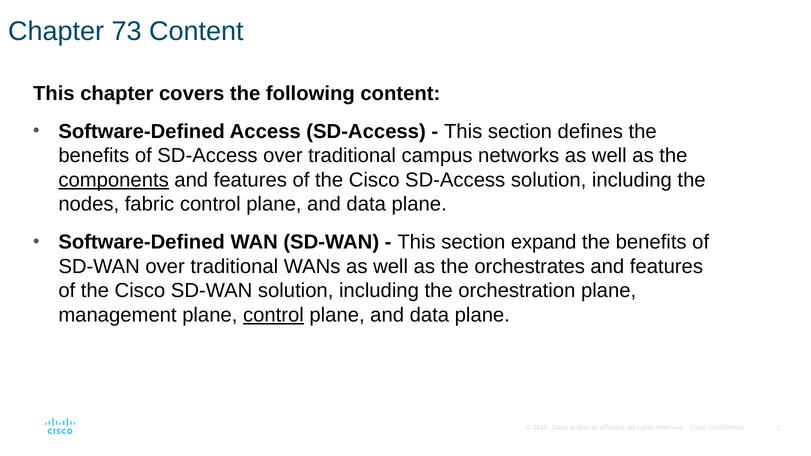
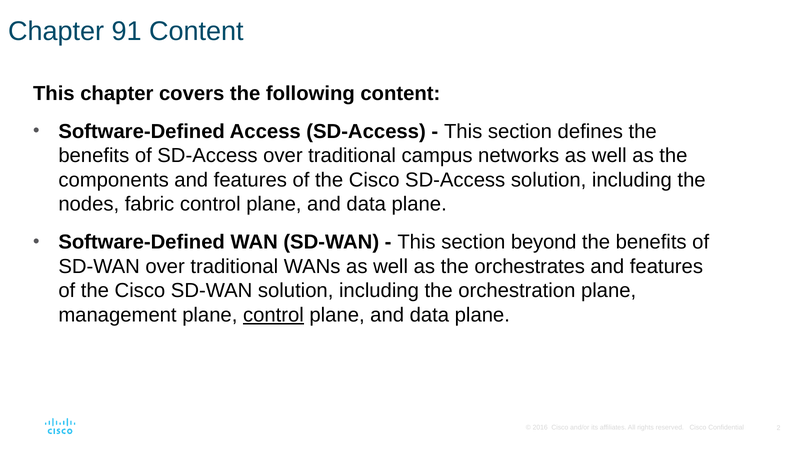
73: 73 -> 91
components underline: present -> none
expand: expand -> beyond
